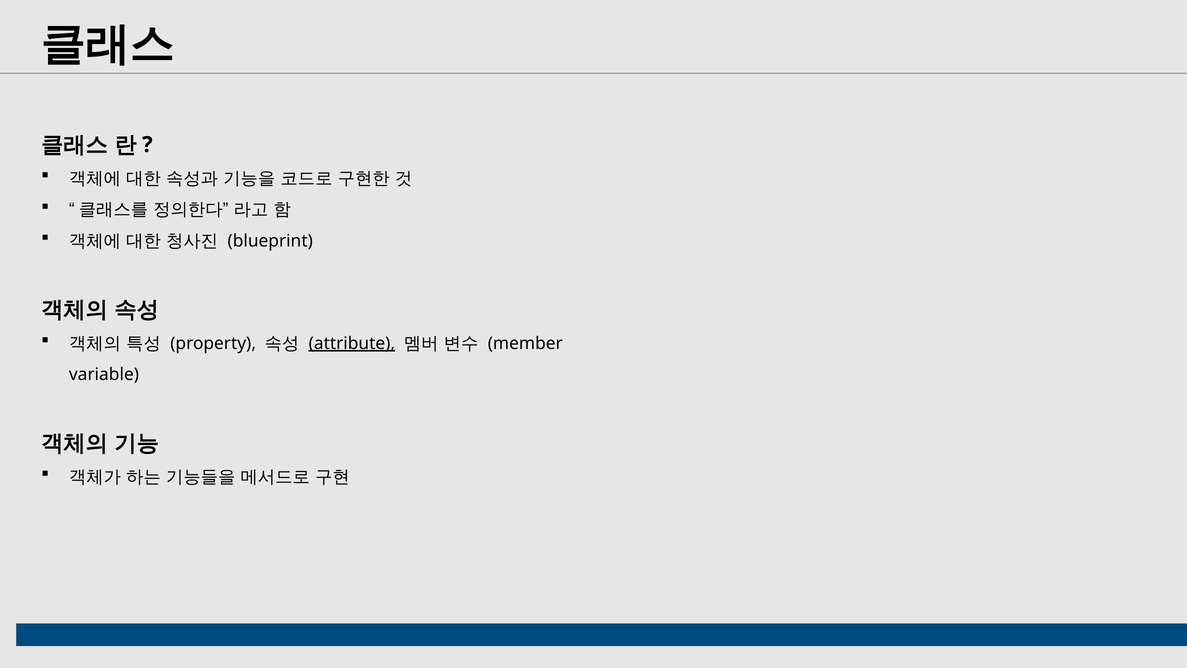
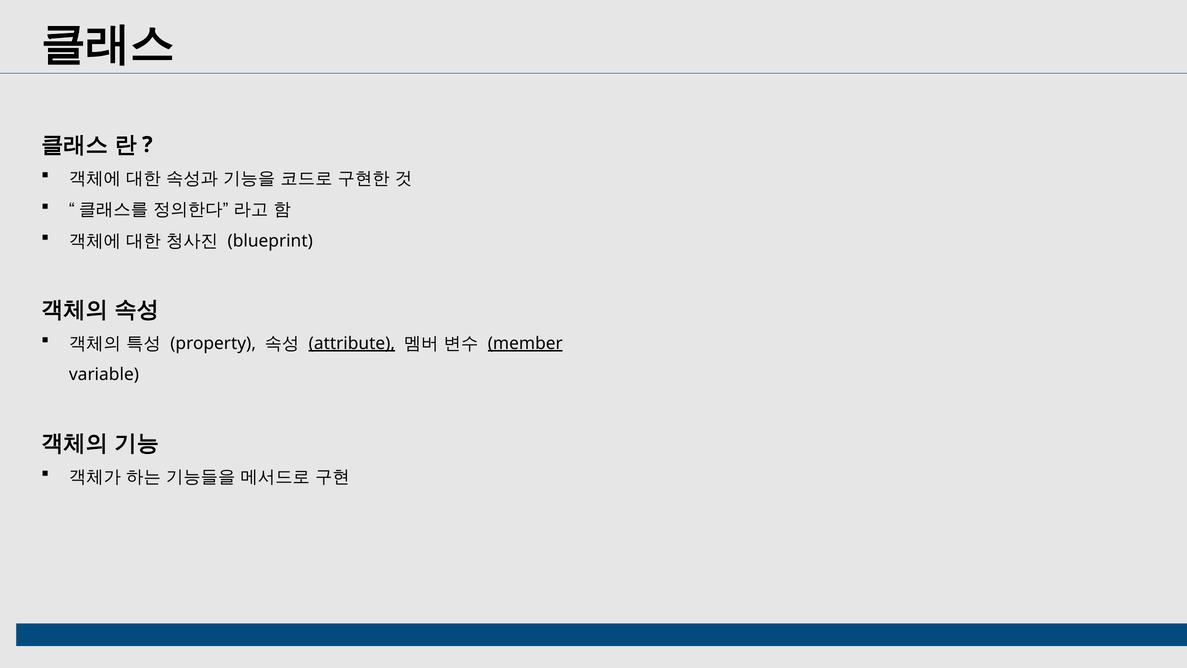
member underline: none -> present
